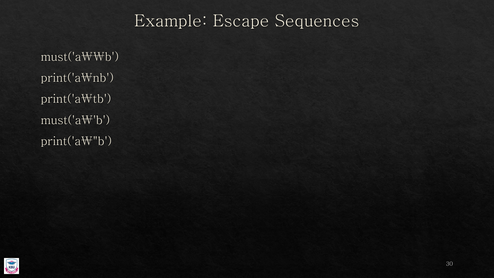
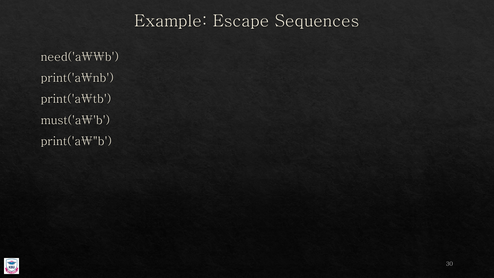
must('a\\b: must('a\\b -> need('a\\b
